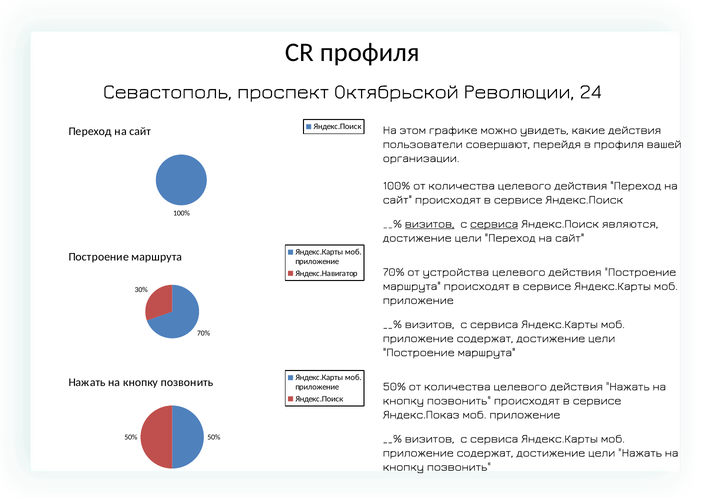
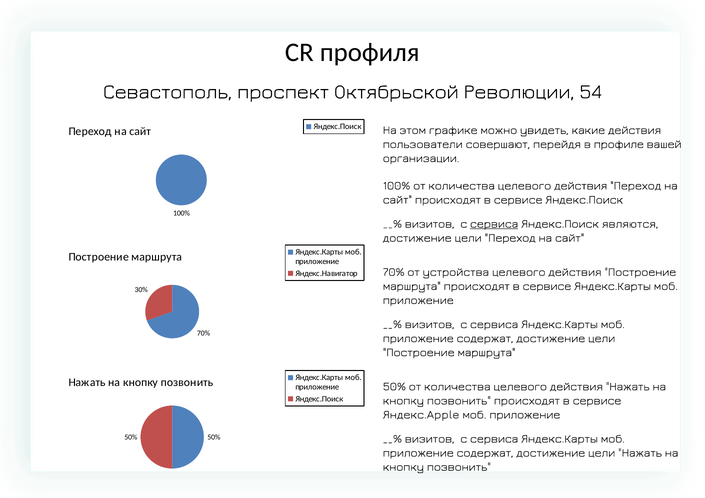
24: 24 -> 54
в профиля: профиля -> профиле
визитов at (430, 224) underline: present -> none
Яндекс.Показ: Яндекс.Показ -> Яндекс.Apple
